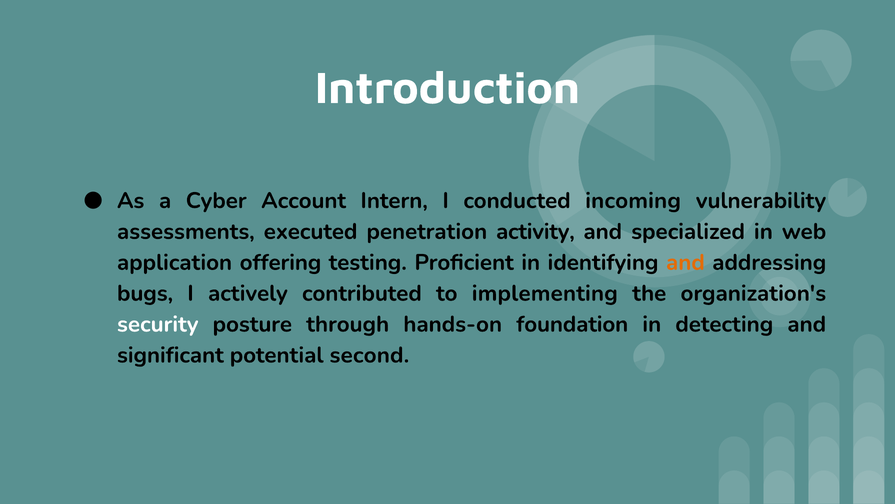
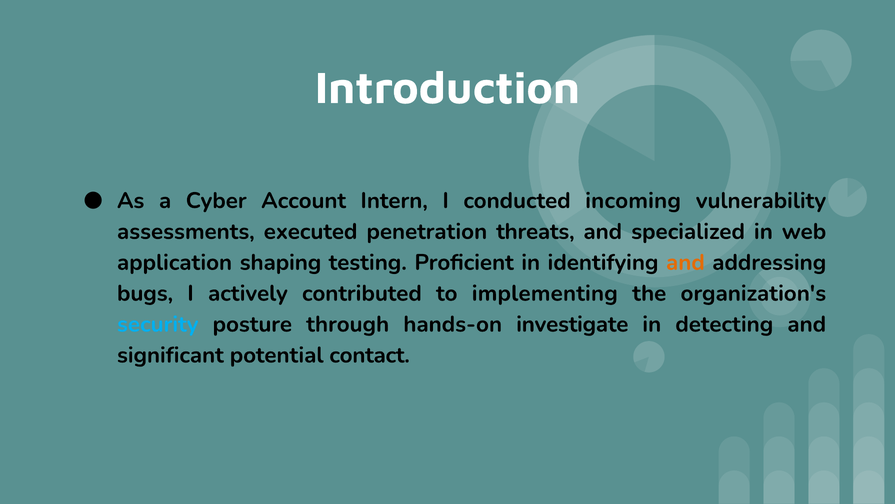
activity: activity -> threats
offering: offering -> shaping
security colour: white -> light blue
foundation: foundation -> investigate
second: second -> contact
